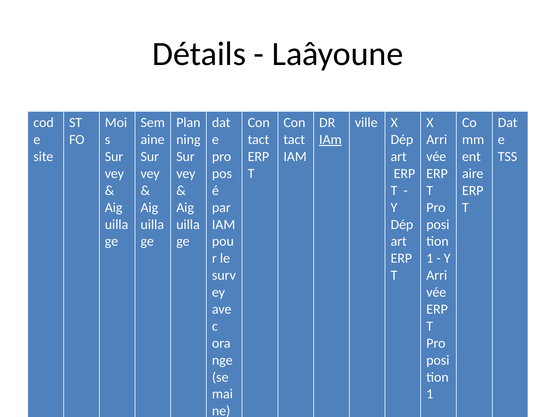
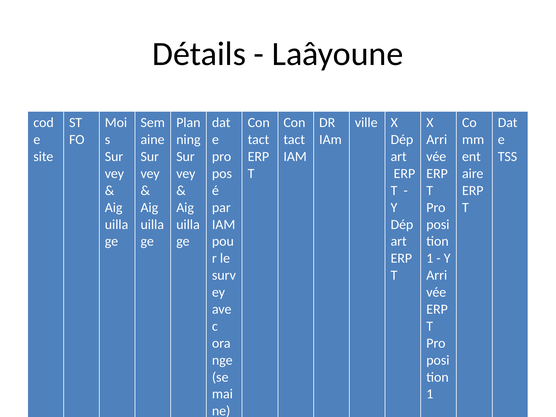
IAm at (330, 140) underline: present -> none
